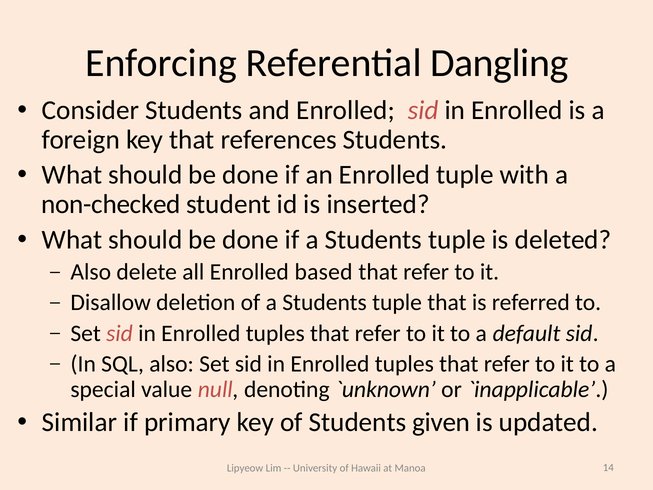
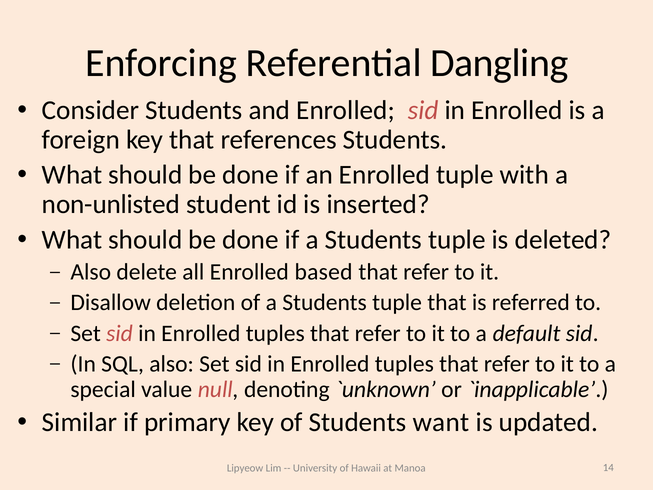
non-checked: non-checked -> non-unlisted
given: given -> want
